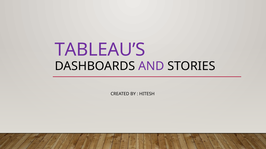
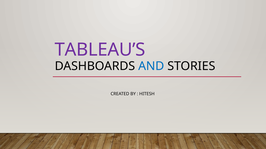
AND colour: purple -> blue
